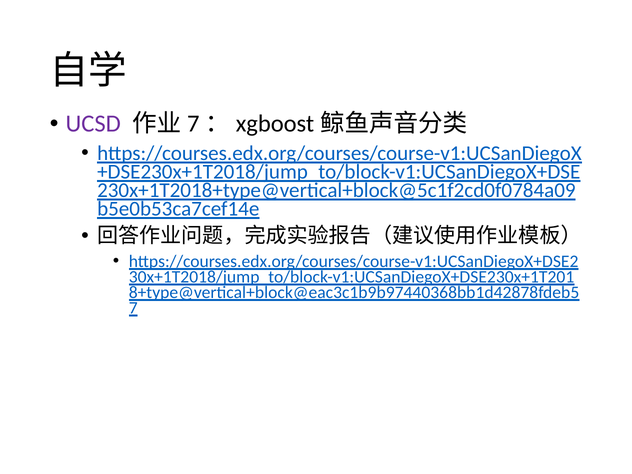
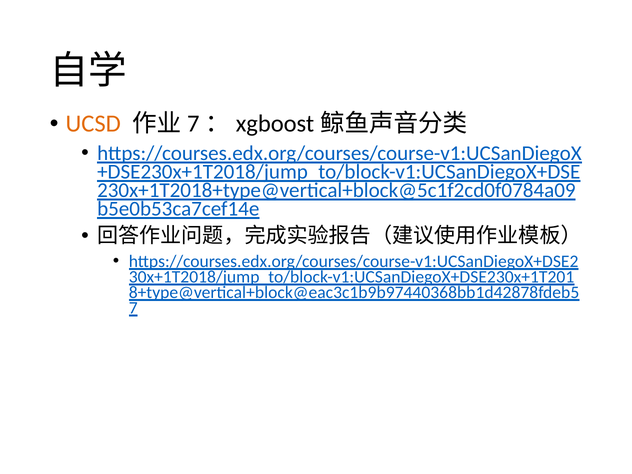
UCSD colour: purple -> orange
